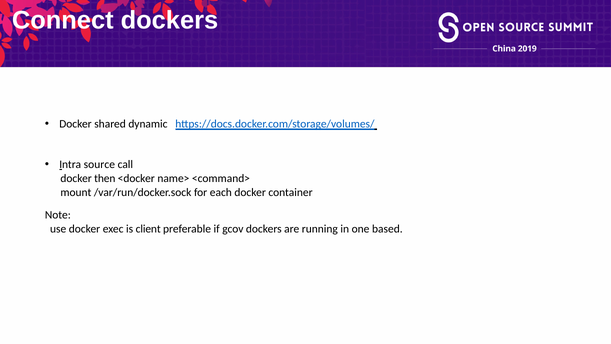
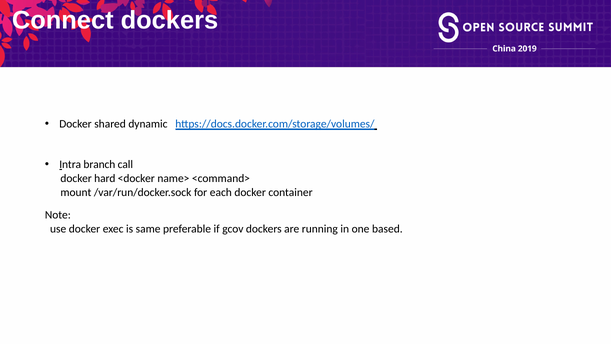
source: source -> branch
then: then -> hard
client: client -> same
